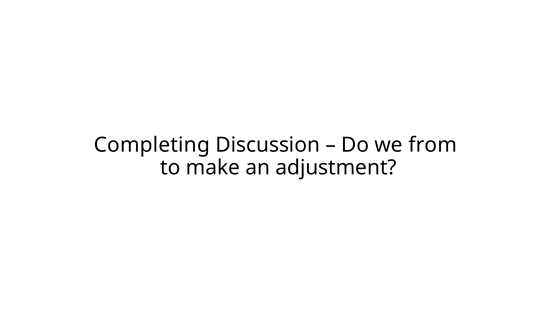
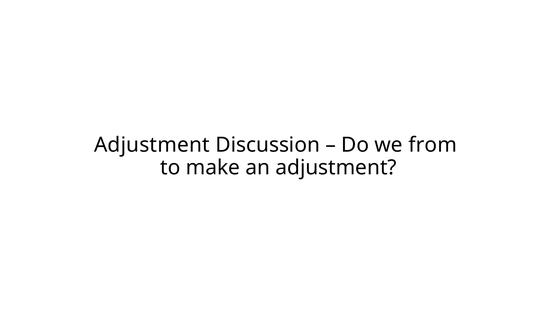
Completing at (152, 145): Completing -> Adjustment
